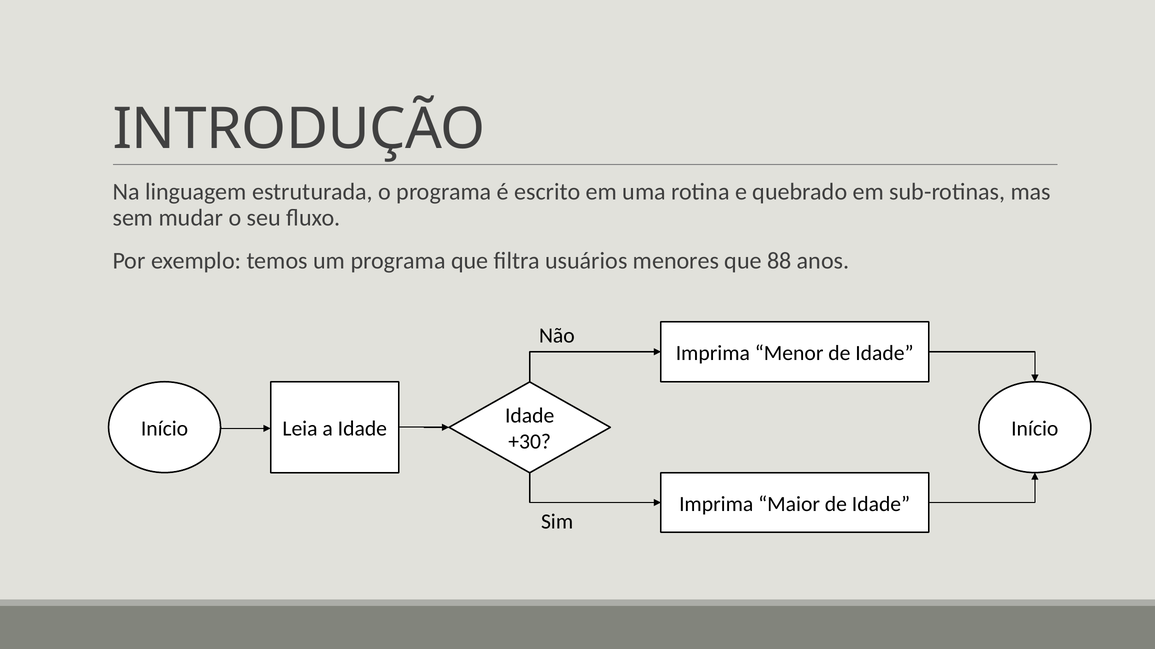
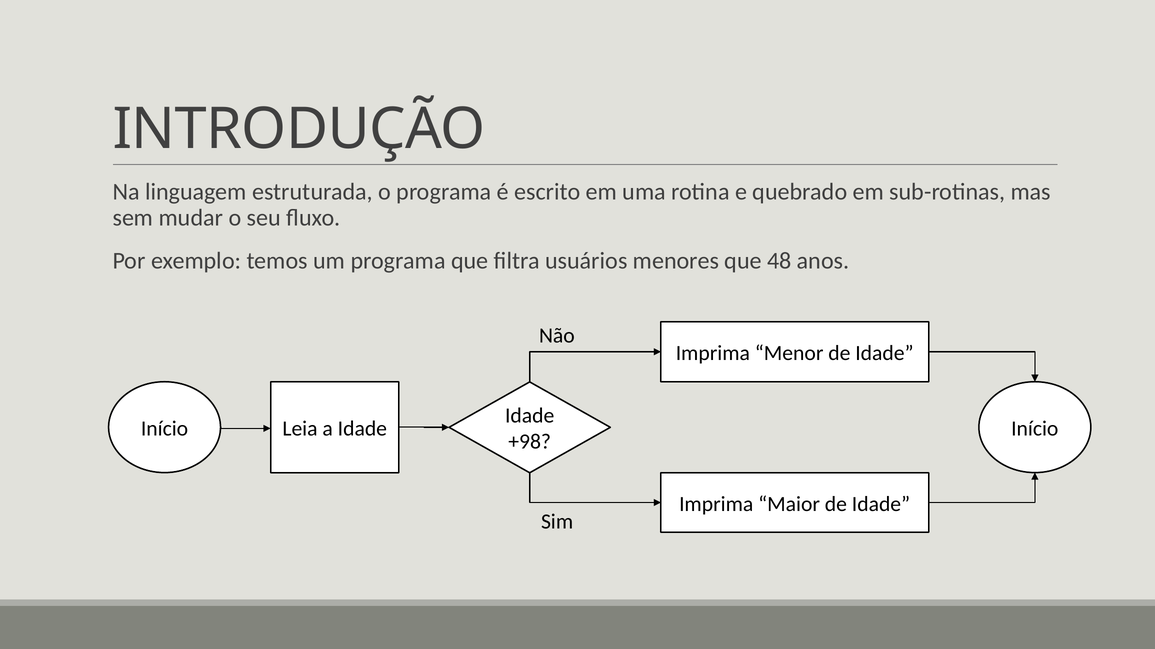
88: 88 -> 48
+30: +30 -> +98
